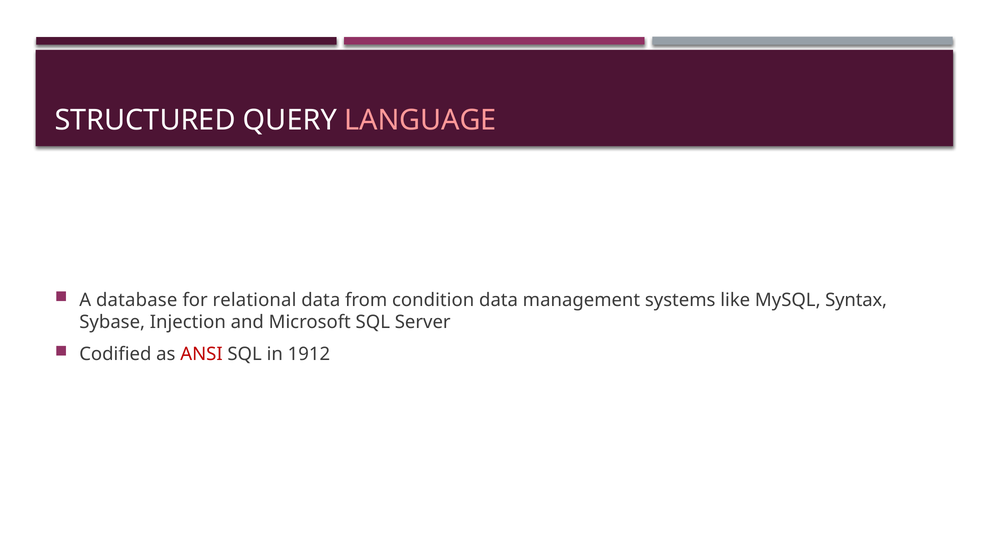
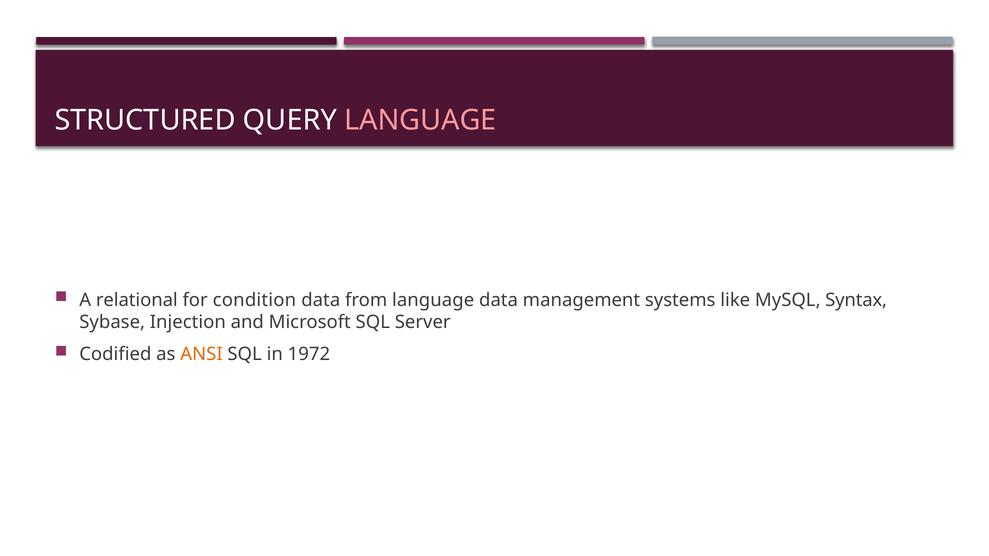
database: database -> relational
relational: relational -> condition
from condition: condition -> language
ANSI colour: red -> orange
1912: 1912 -> 1972
